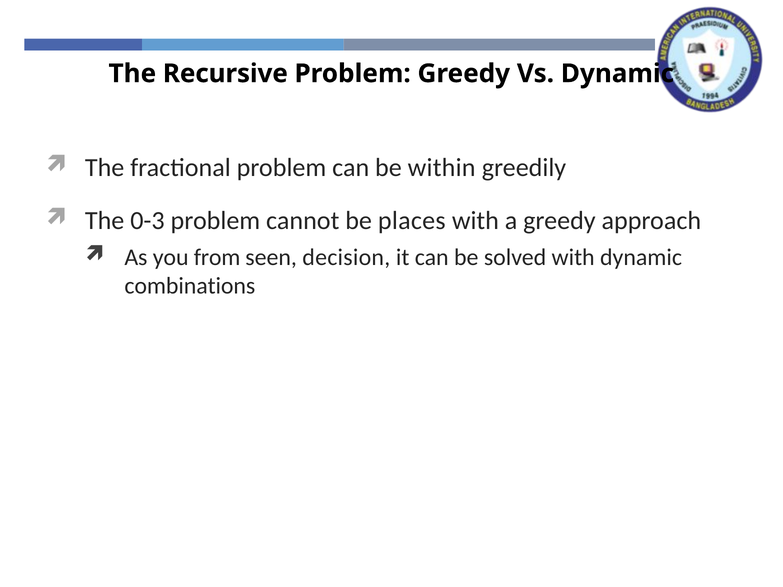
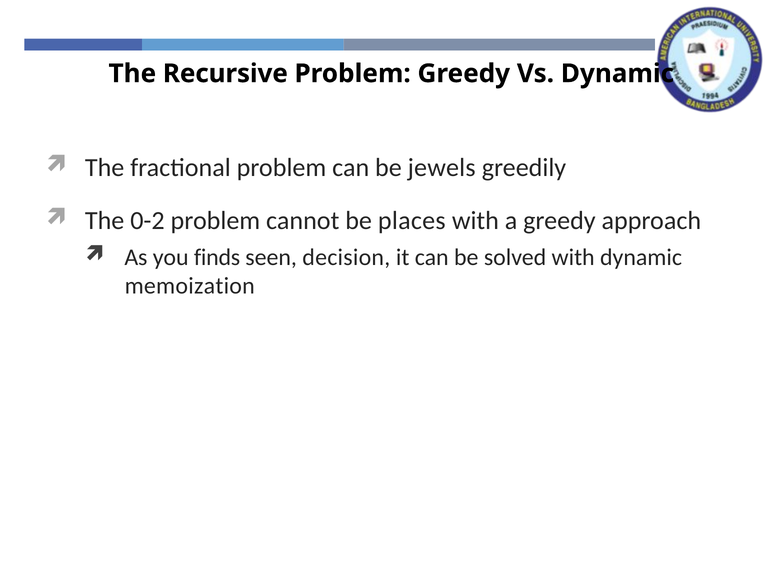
within: within -> jewels
0-3: 0-3 -> 0-2
from: from -> finds
combinations: combinations -> memoization
